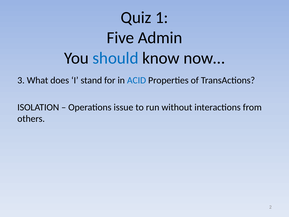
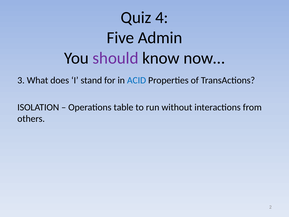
1: 1 -> 4
should colour: blue -> purple
issue: issue -> table
